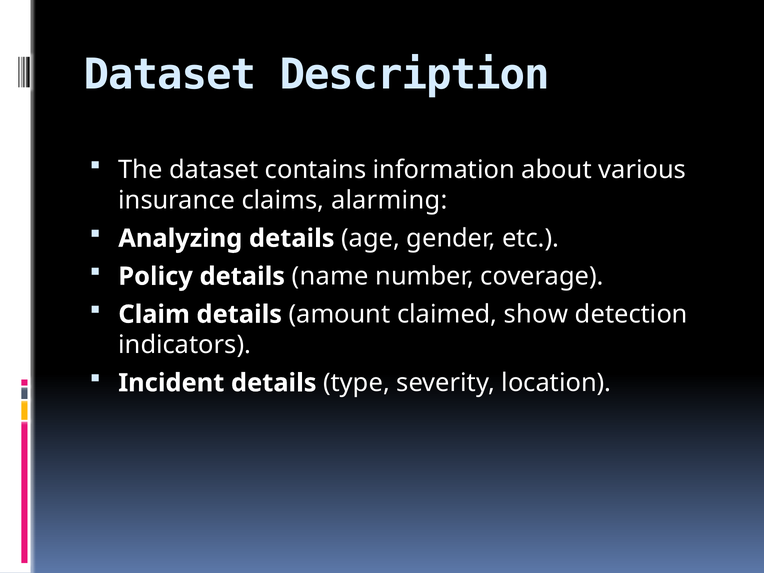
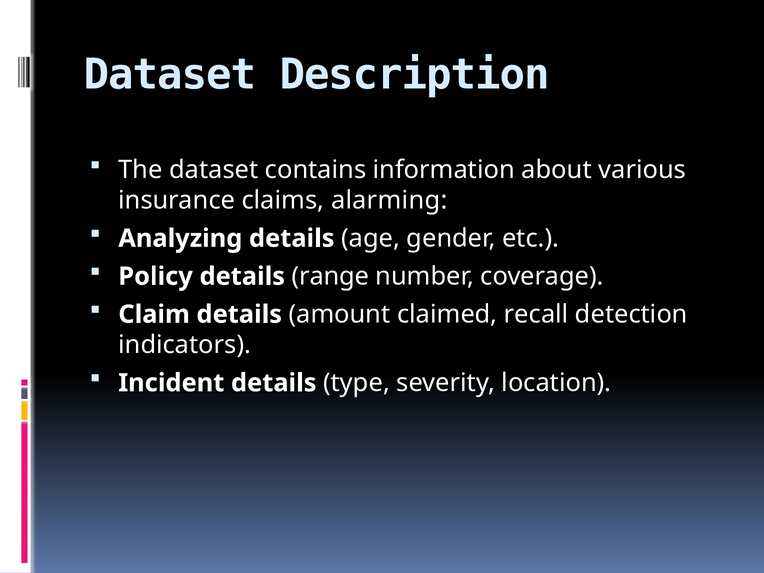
name: name -> range
show: show -> recall
